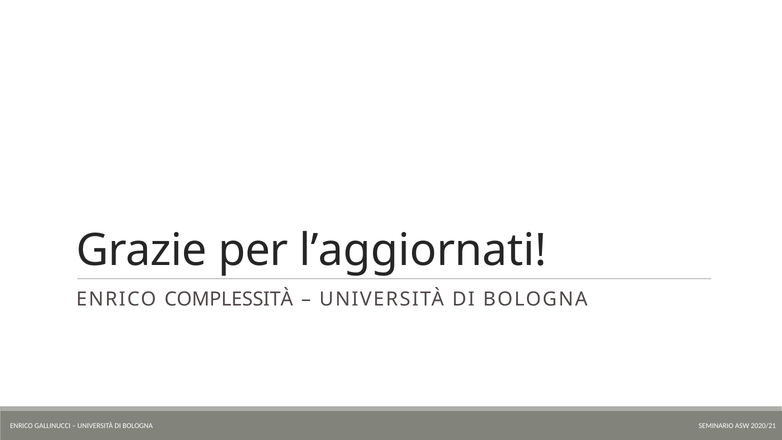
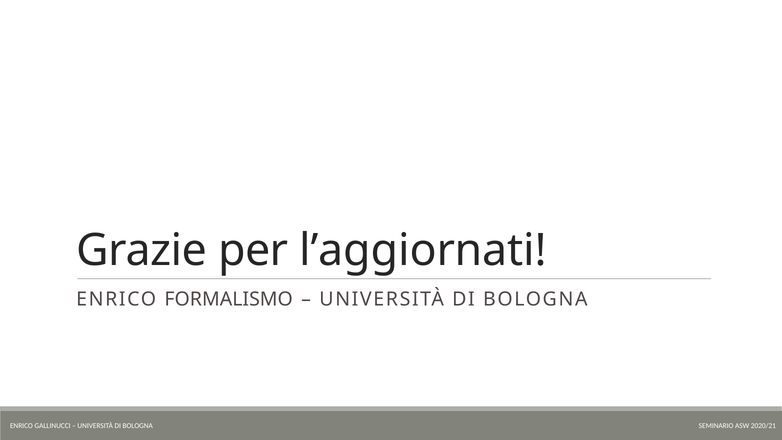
COMPLESSITÀ: COMPLESSITÀ -> FORMALISMO
